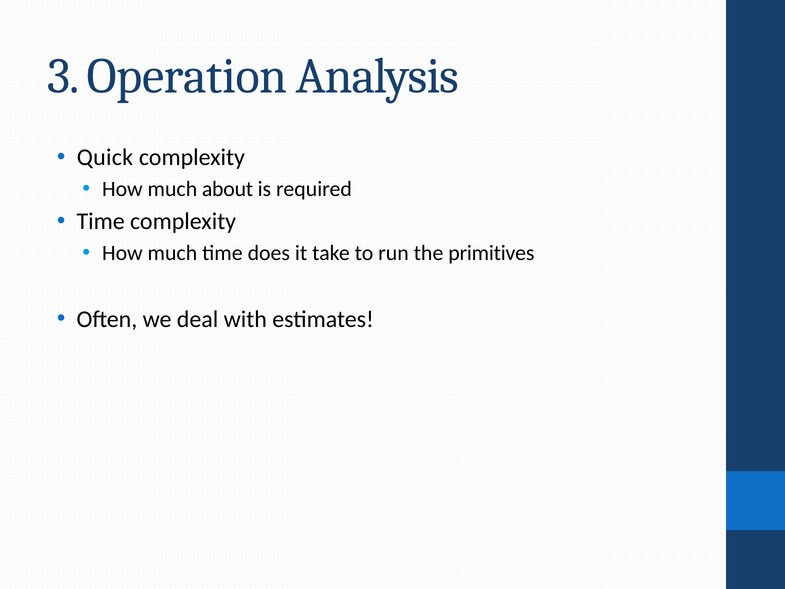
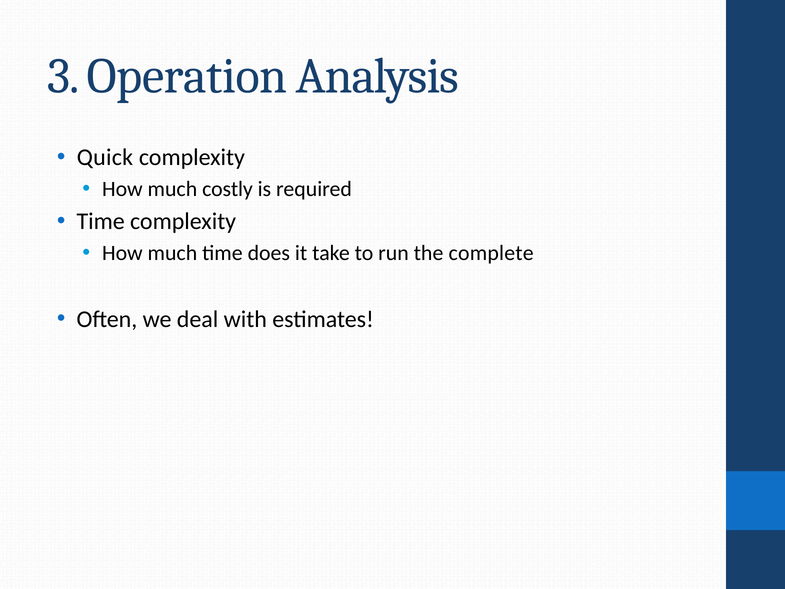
about: about -> costly
primitives: primitives -> complete
